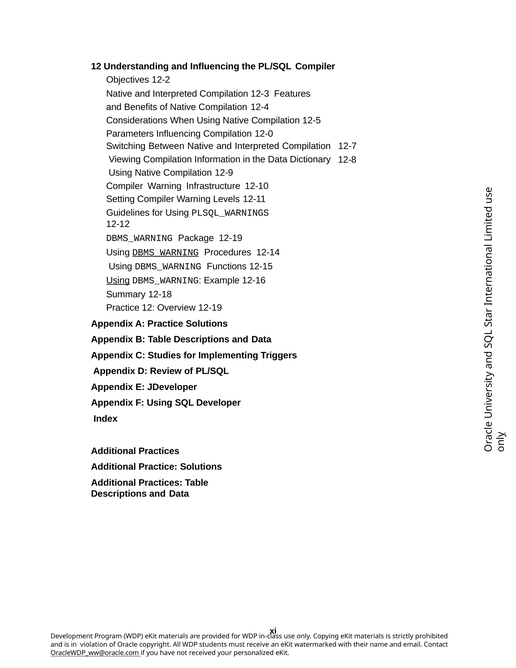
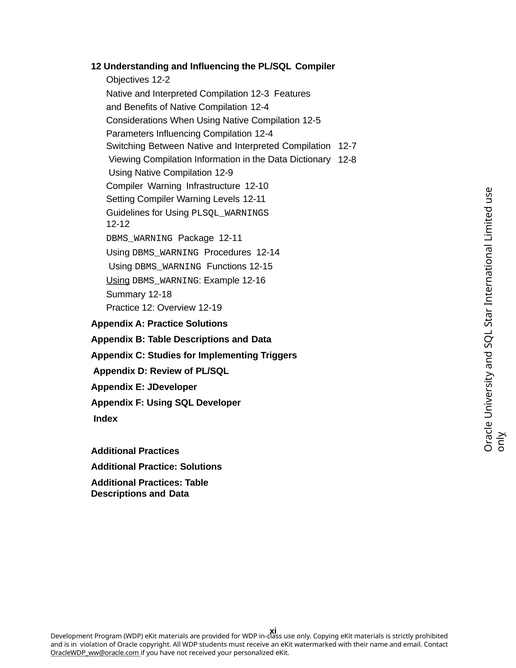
Influencing Compilation 12-0: 12-0 -> 12-4
Package 12-19: 12-19 -> 12-11
DBMS_WARNING at (165, 252) underline: present -> none
